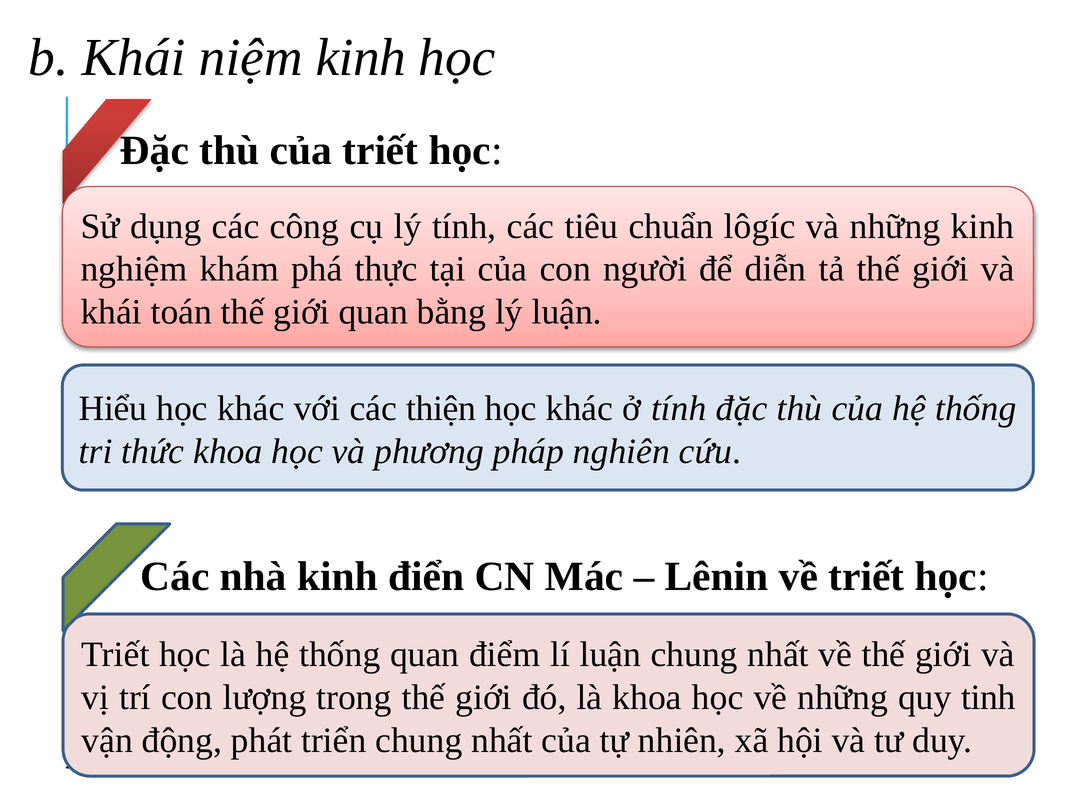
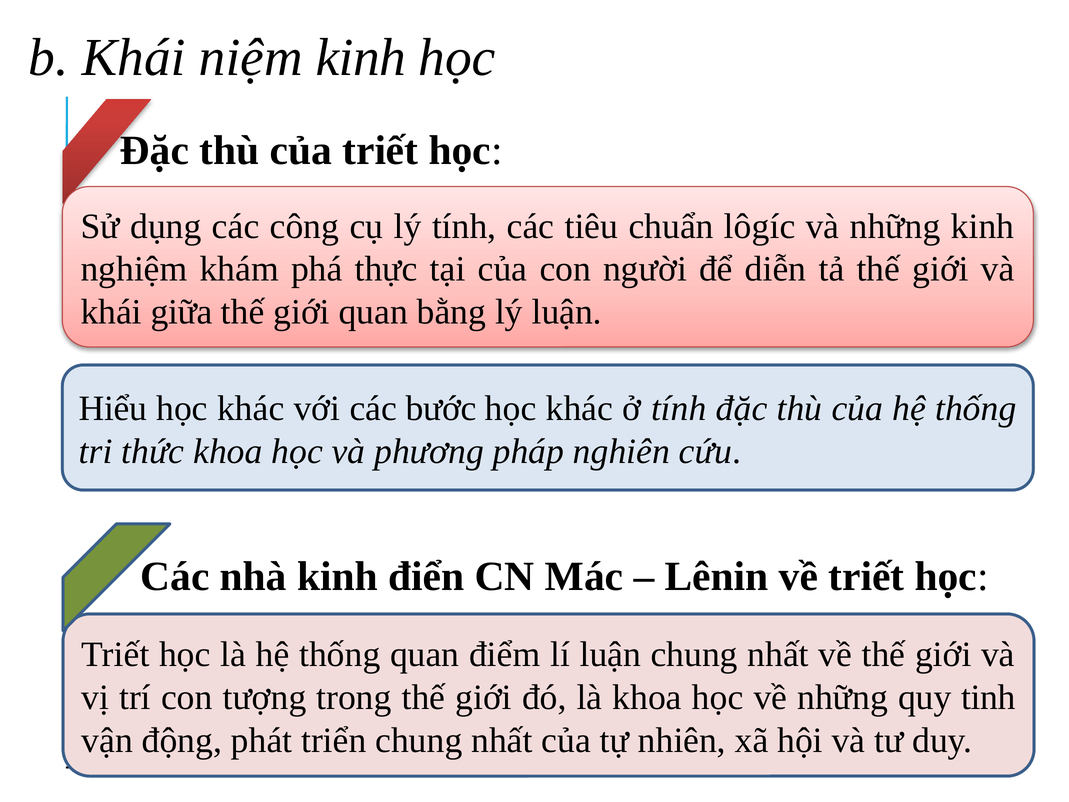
toán: toán -> giữa
thiện: thiện -> bước
lượng: lượng -> tượng
